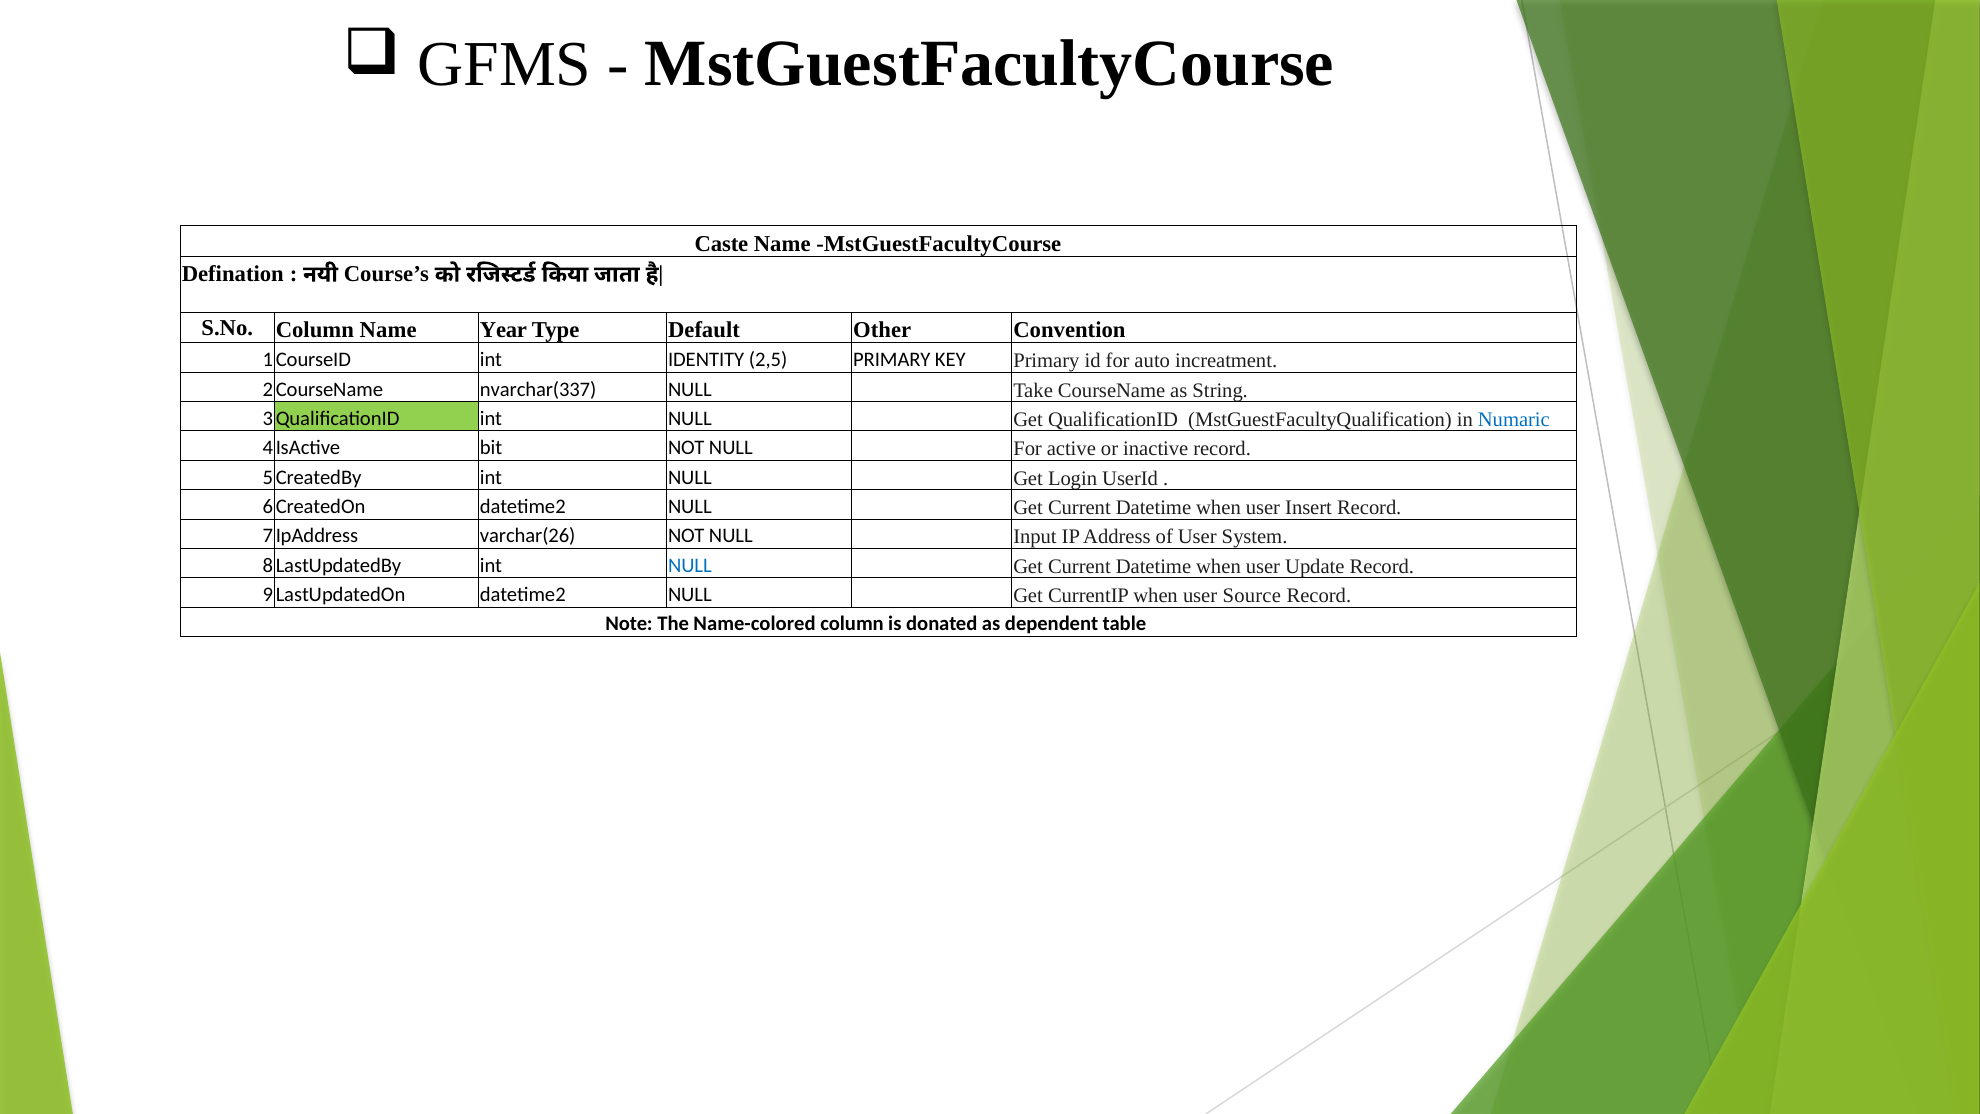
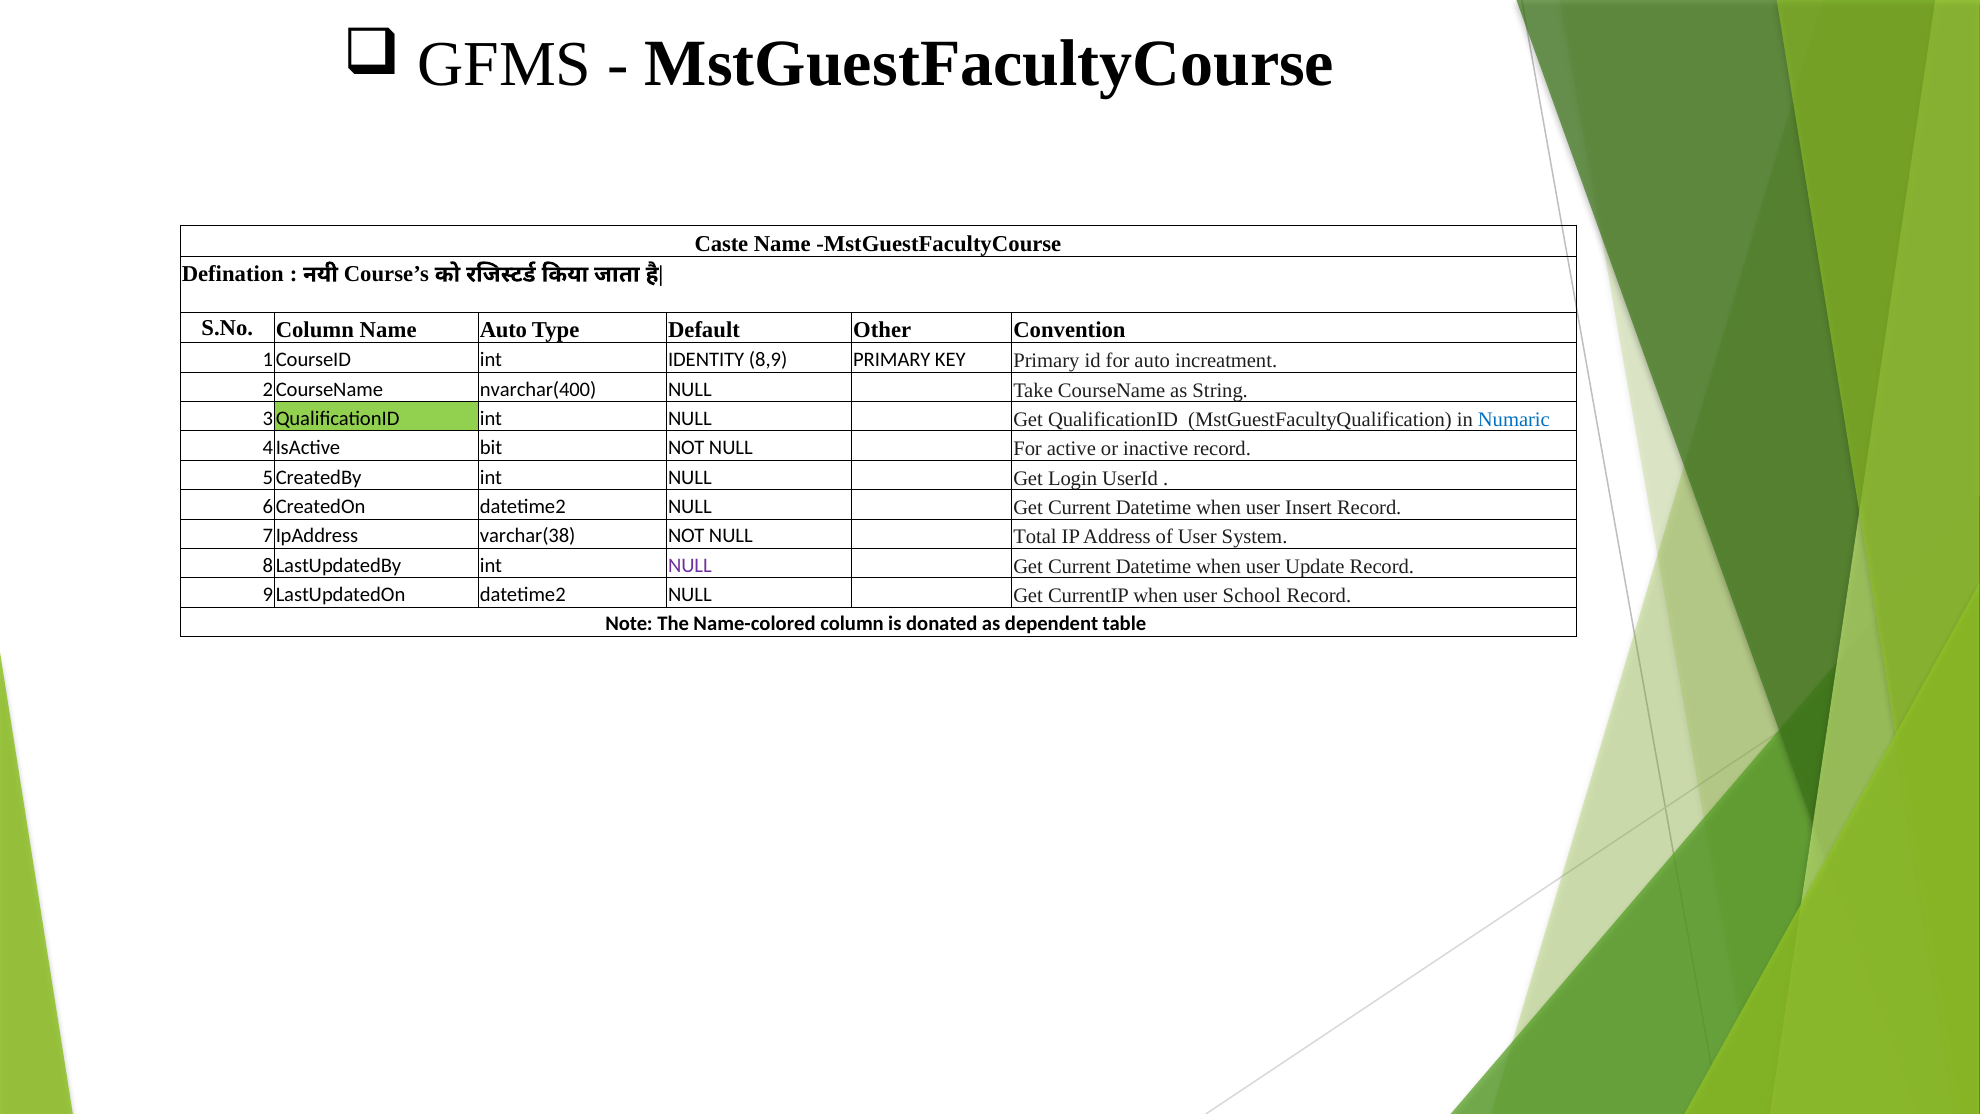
Name Year: Year -> Auto
2,5: 2,5 -> 8,9
nvarchar(337: nvarchar(337 -> nvarchar(400
varchar(26: varchar(26 -> varchar(38
Input: Input -> Total
NULL at (690, 565) colour: blue -> purple
Source: Source -> School
